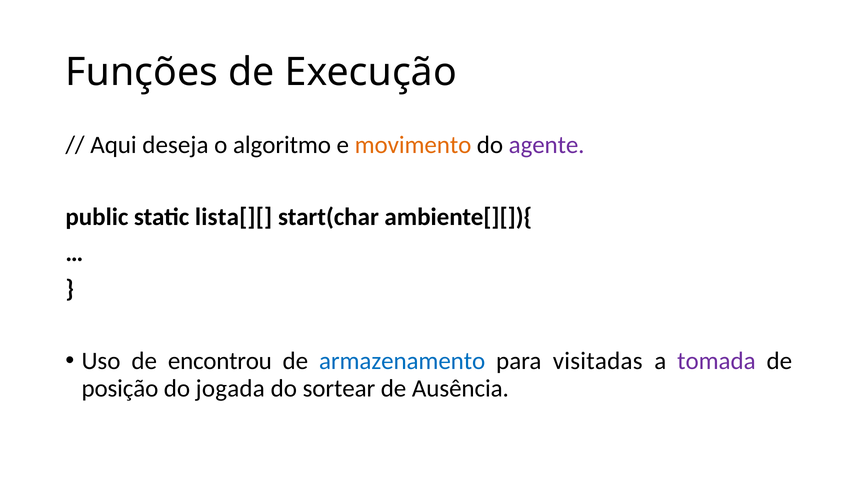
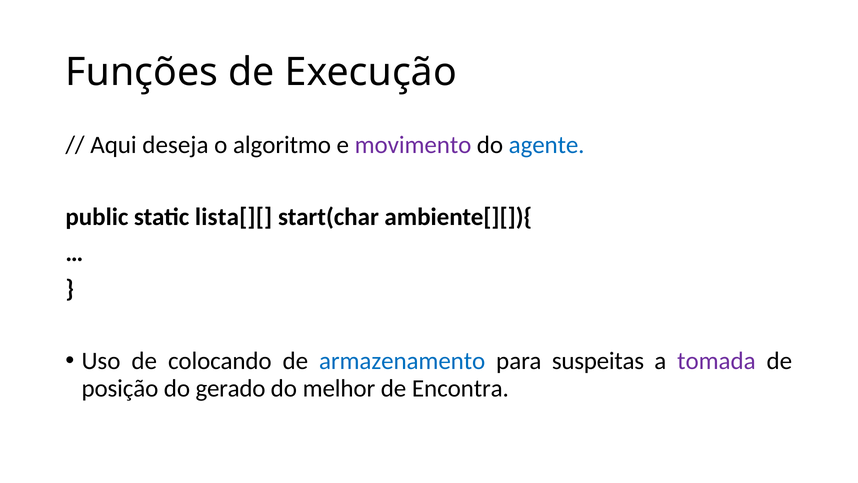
movimento colour: orange -> purple
agente colour: purple -> blue
encontrou: encontrou -> colocando
visitadas: visitadas -> suspeitas
jogada: jogada -> gerado
sortear: sortear -> melhor
Ausência: Ausência -> Encontra
